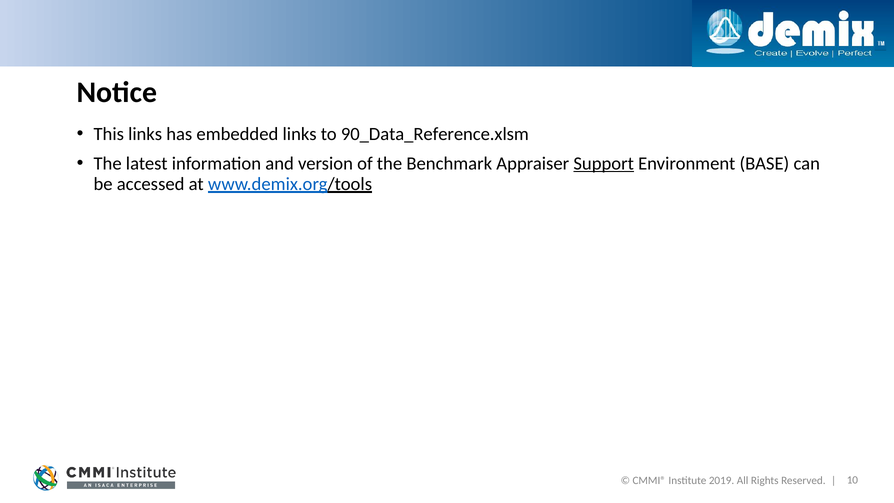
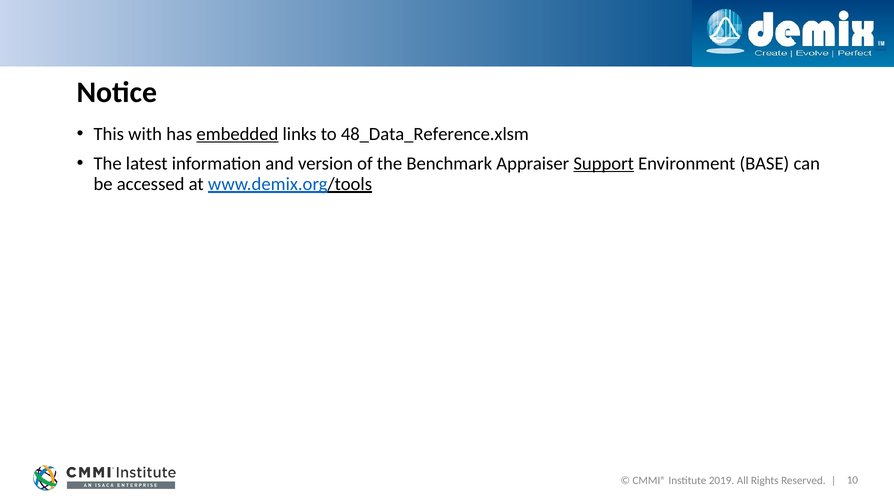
This links: links -> with
embedded underline: none -> present
90_Data_Reference.xlsm: 90_Data_Reference.xlsm -> 48_Data_Reference.xlsm
